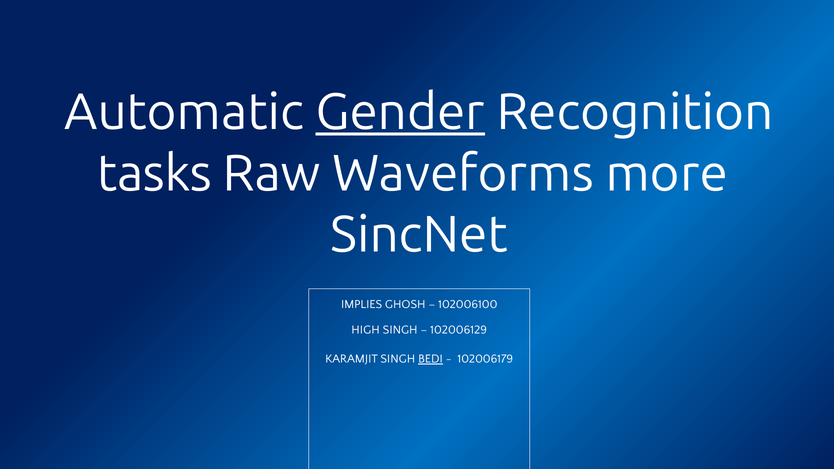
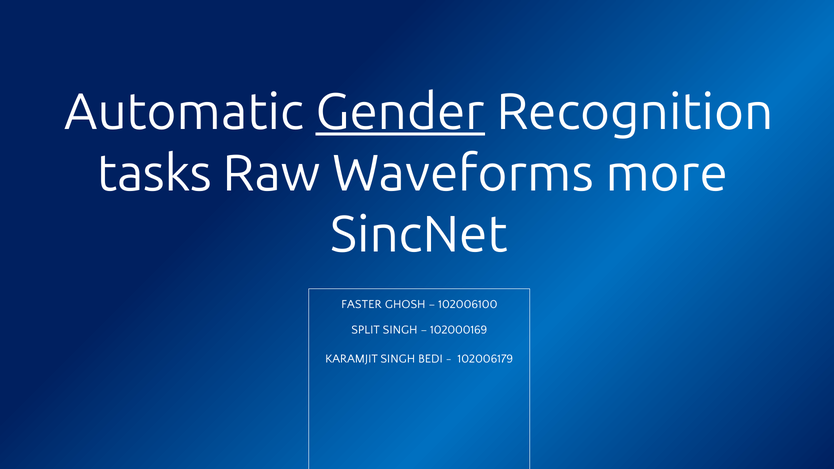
IMPLIES: IMPLIES -> FASTER
HIGH: HIGH -> SPLIT
102006129: 102006129 -> 102000169
BEDI underline: present -> none
